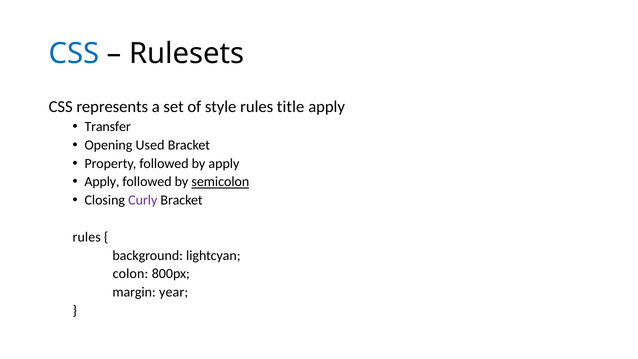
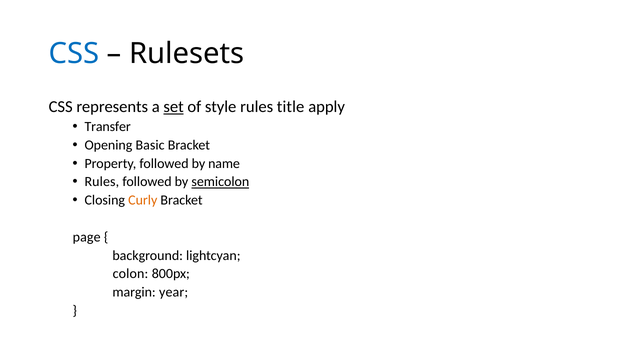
set underline: none -> present
Used: Used -> Basic
by apply: apply -> name
Apply at (102, 182): Apply -> Rules
Curly colour: purple -> orange
rules at (87, 237): rules -> page
